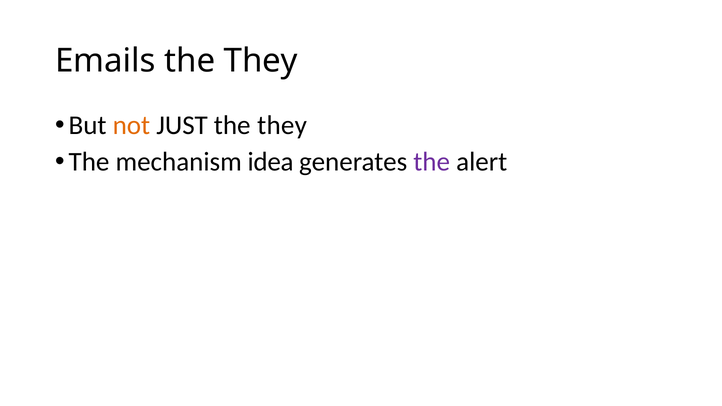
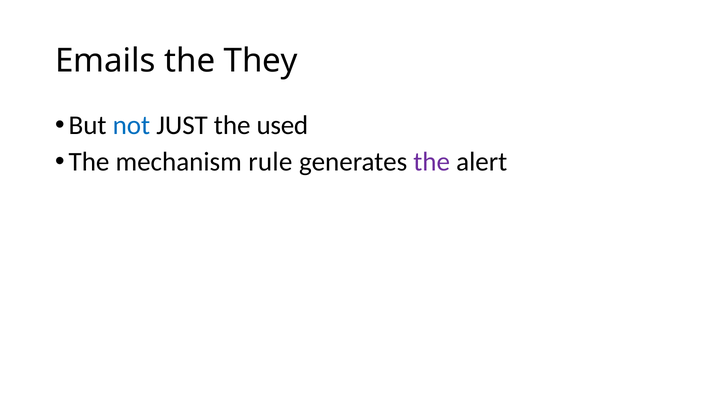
not colour: orange -> blue
JUST the they: they -> used
idea: idea -> rule
